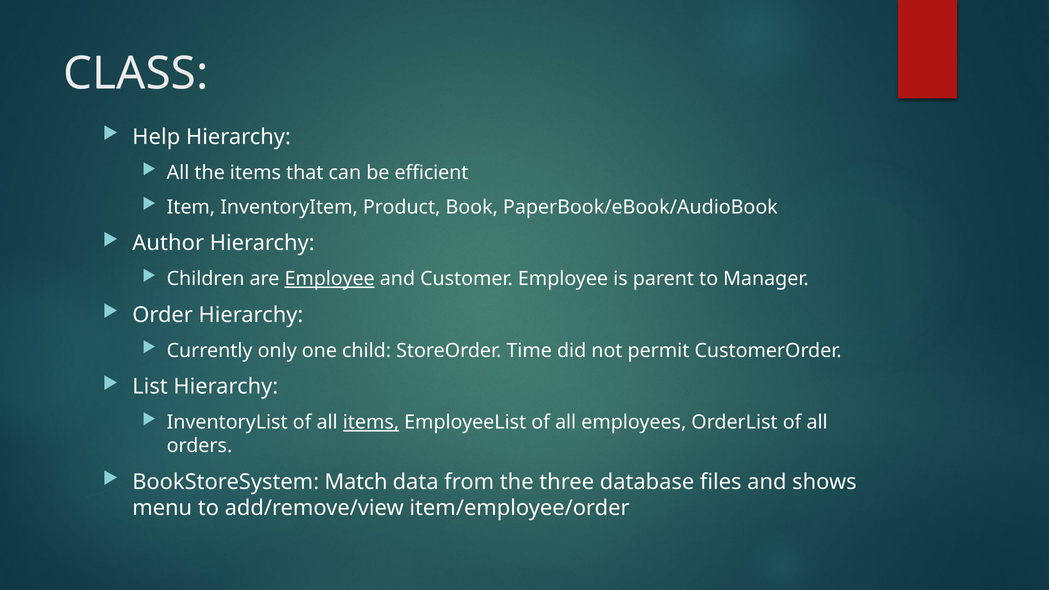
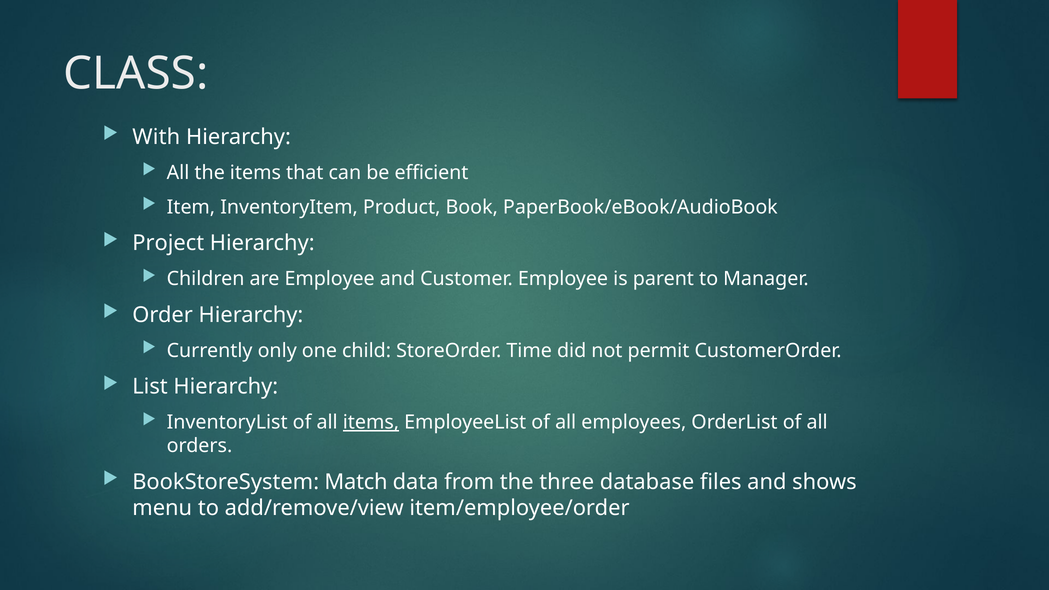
Help: Help -> With
Author: Author -> Project
Employee at (330, 279) underline: present -> none
